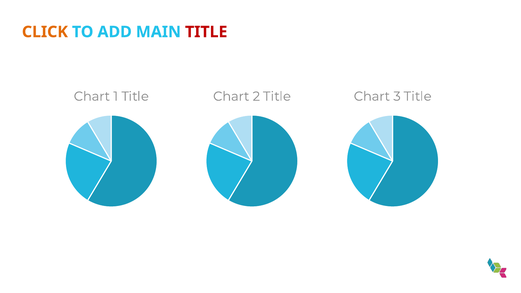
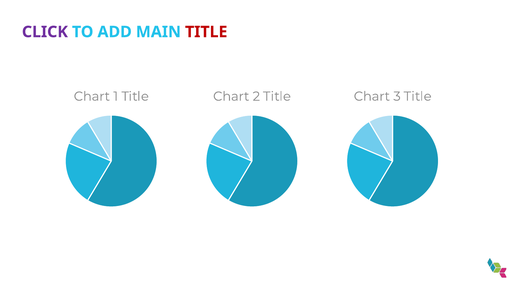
CLICK colour: orange -> purple
